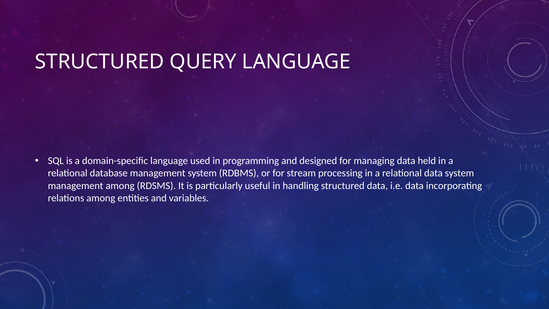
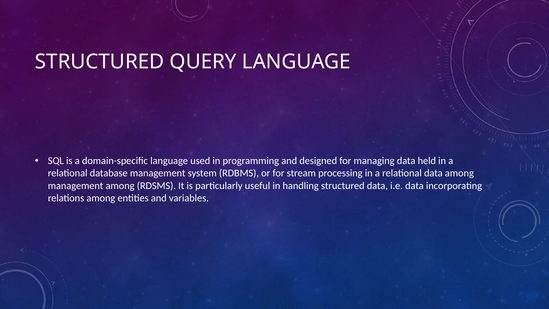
data system: system -> among
